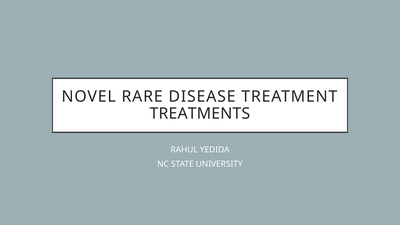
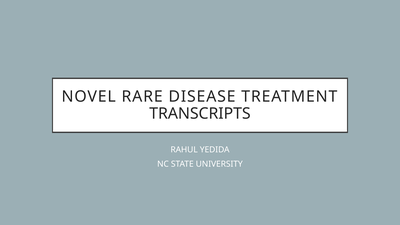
TREATMENTS: TREATMENTS -> TRANSCRIPTS
